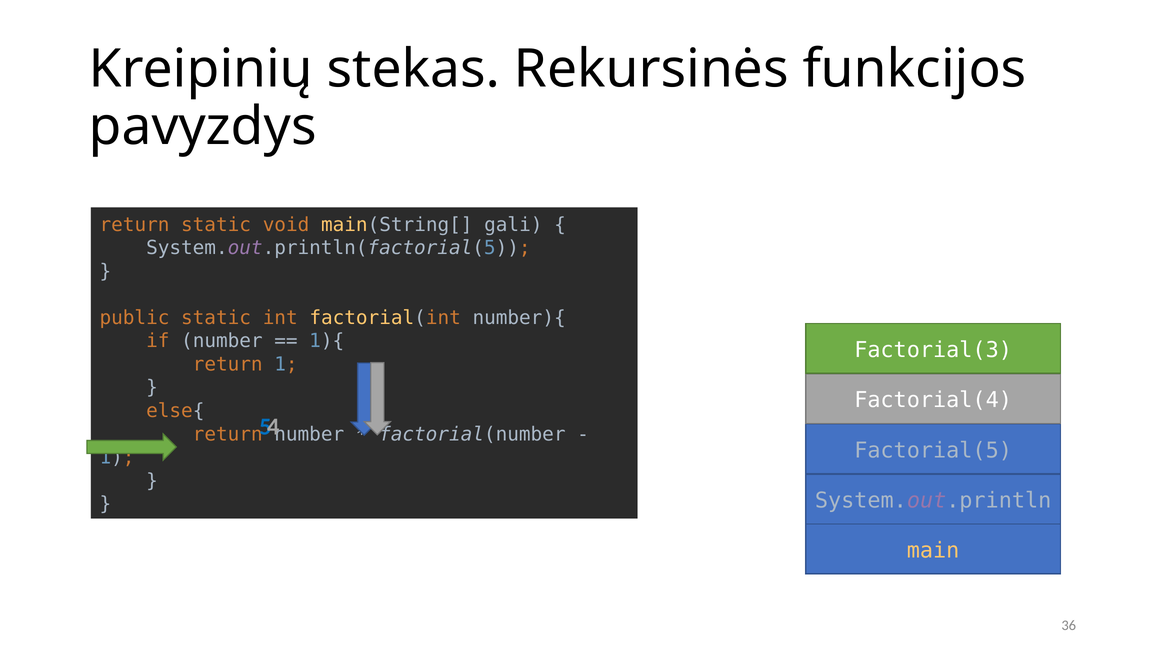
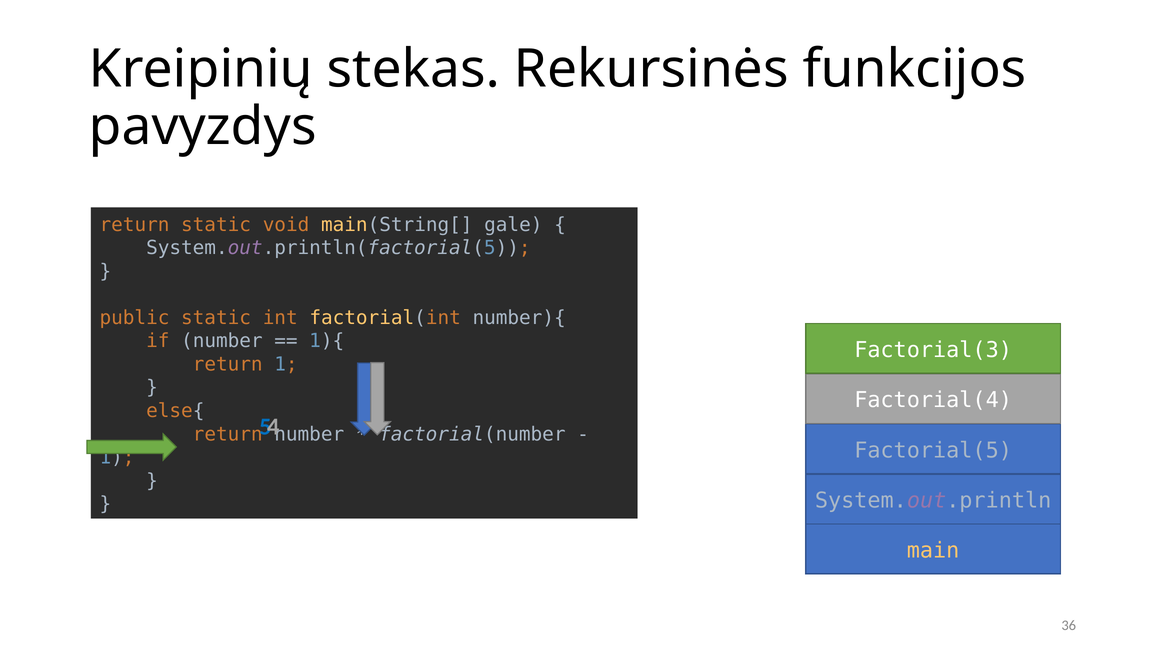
gali: gali -> gale
